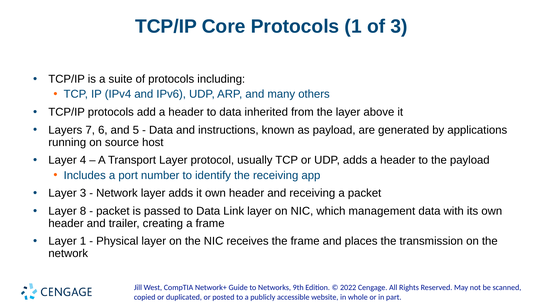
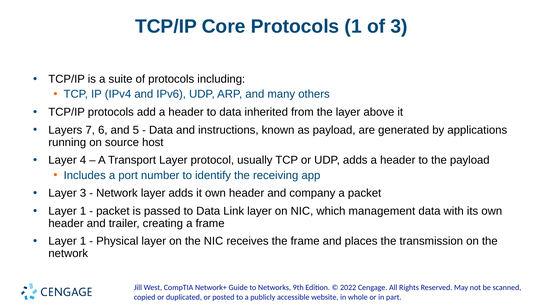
and receiving: receiving -> company
8 at (83, 211): 8 -> 1
